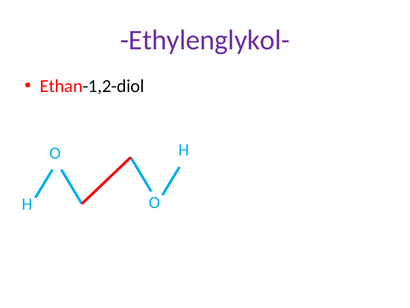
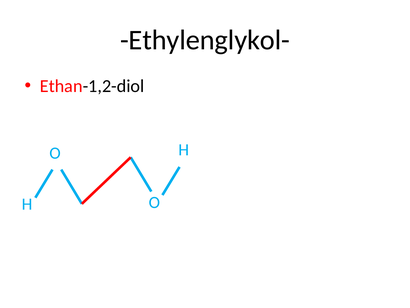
Ethylenglykol- colour: purple -> black
